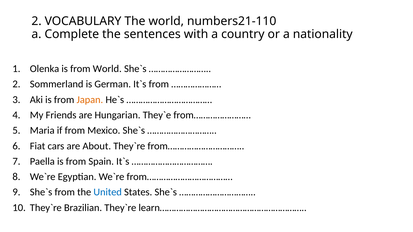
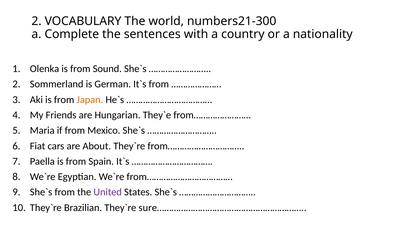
numbers21-110: numbers21-110 -> numbers21-300
from World: World -> Sound
United colour: blue -> purple
learn……………………………………………………: learn…………………………………………………… -> sure……………………………………………………
